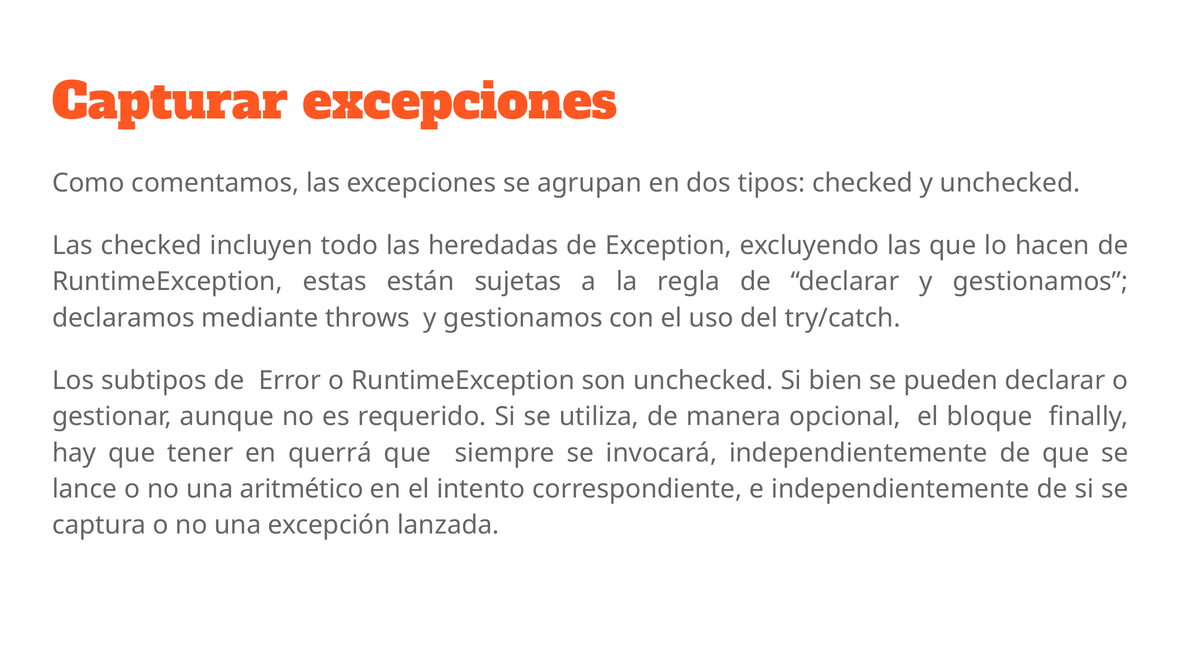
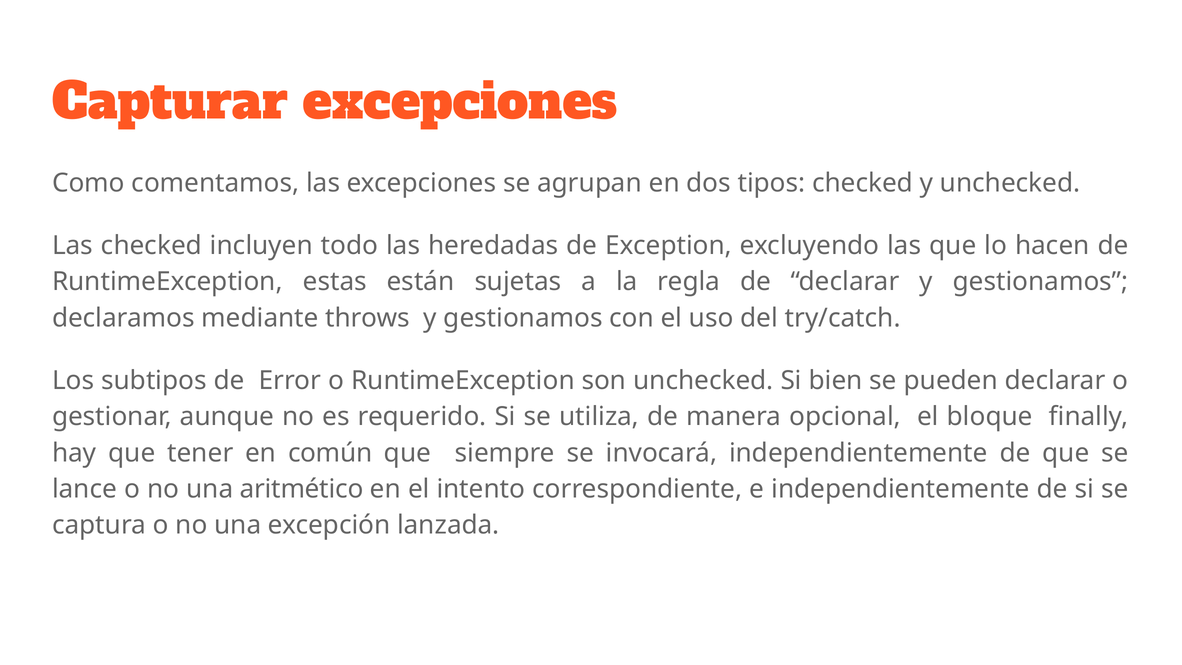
querrá: querrá -> común
